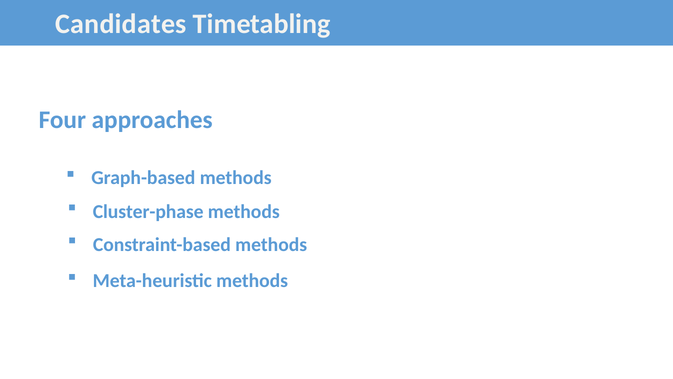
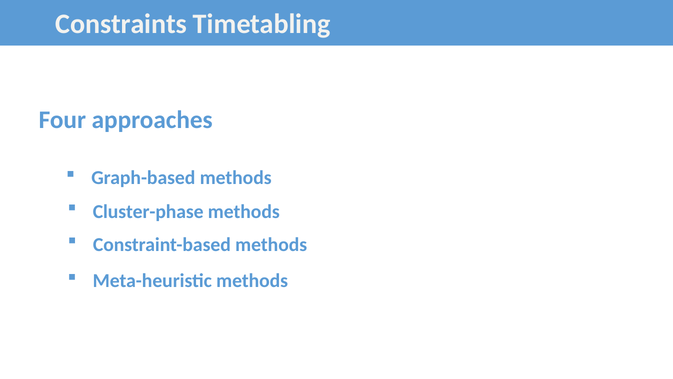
Candidates: Candidates -> Constraints
